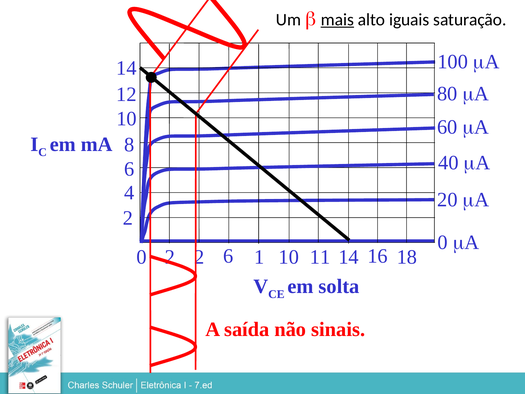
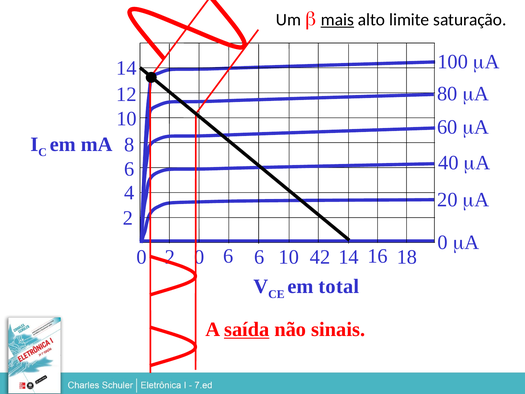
iguais: iguais -> limite
2 at (199, 257): 2 -> 0
6 1: 1 -> 6
11: 11 -> 42
solta: solta -> total
saída underline: none -> present
